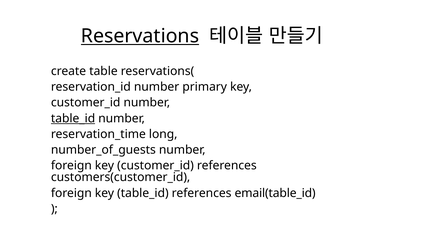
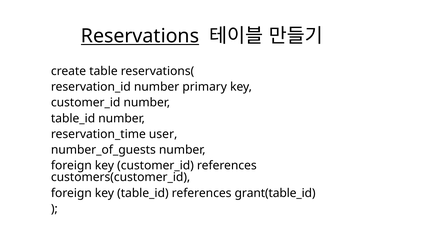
table_id at (73, 118) underline: present -> none
long: long -> user
email(table_id: email(table_id -> grant(table_id
